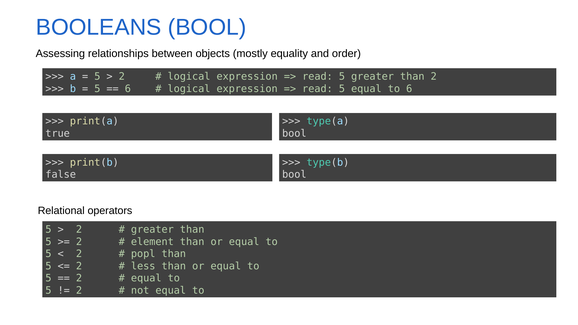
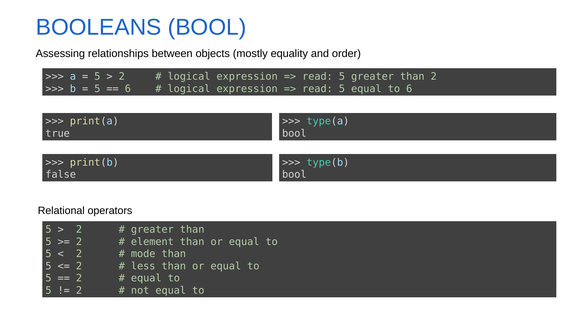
popl: popl -> mode
